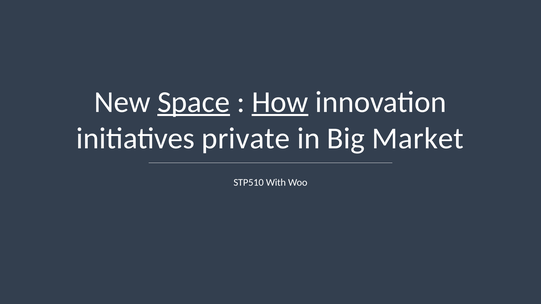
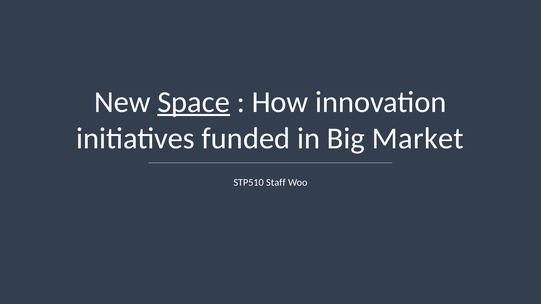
How underline: present -> none
private: private -> funded
With: With -> Staff
